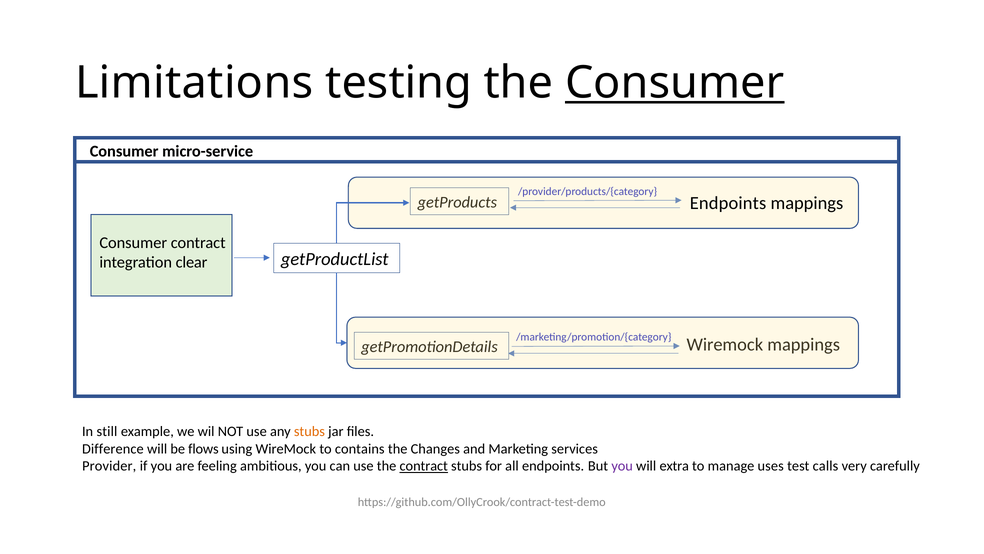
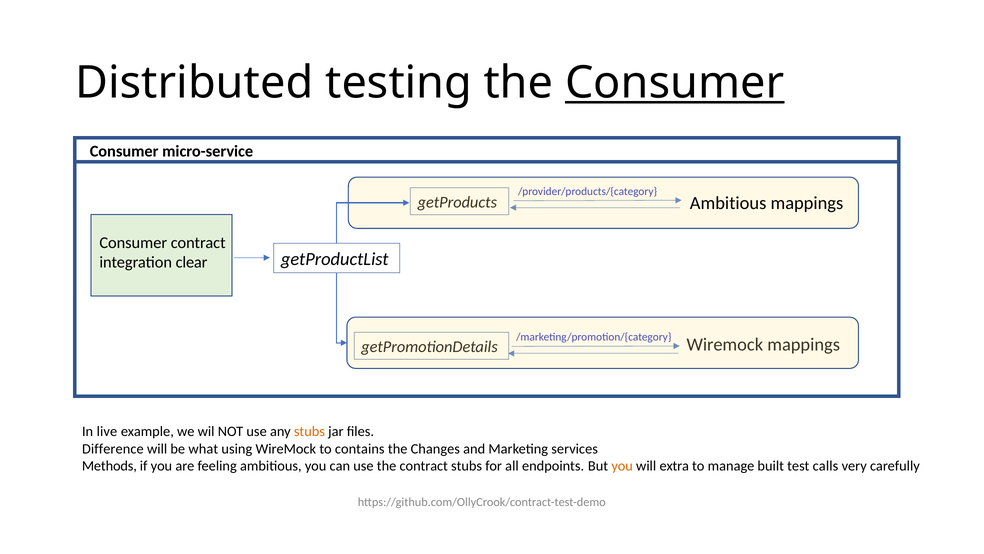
Limitations: Limitations -> Distributed
Endpoints at (728, 203): Endpoints -> Ambitious
still: still -> live
flows: flows -> what
Provider: Provider -> Methods
contract at (424, 466) underline: present -> none
you at (622, 466) colour: purple -> orange
uses: uses -> built
